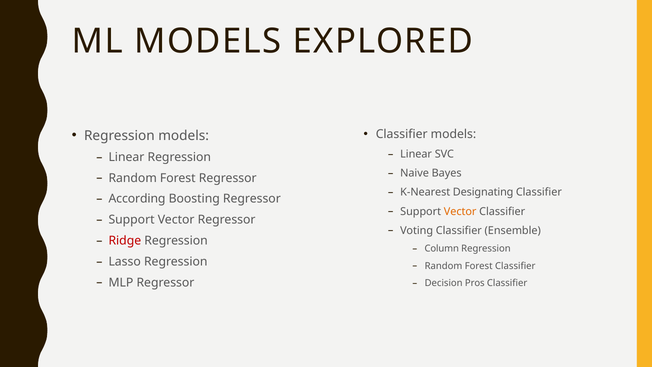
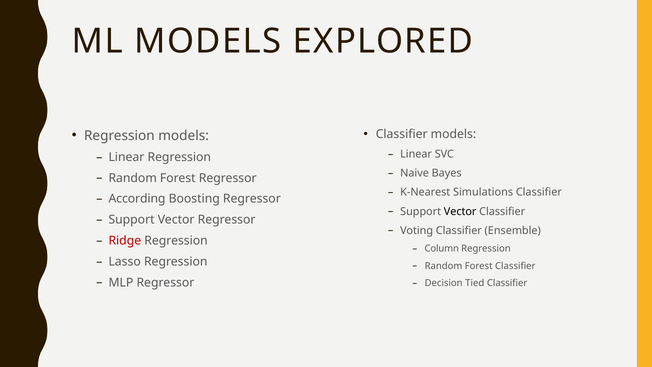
Designating: Designating -> Simulations
Vector at (460, 211) colour: orange -> black
Pros: Pros -> Tied
